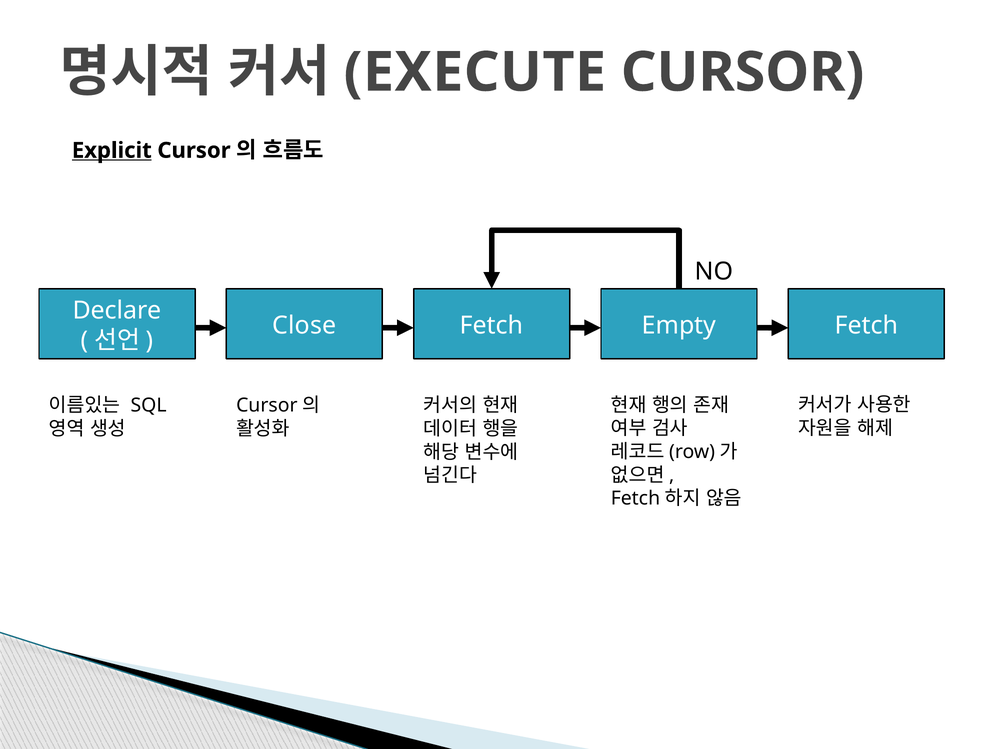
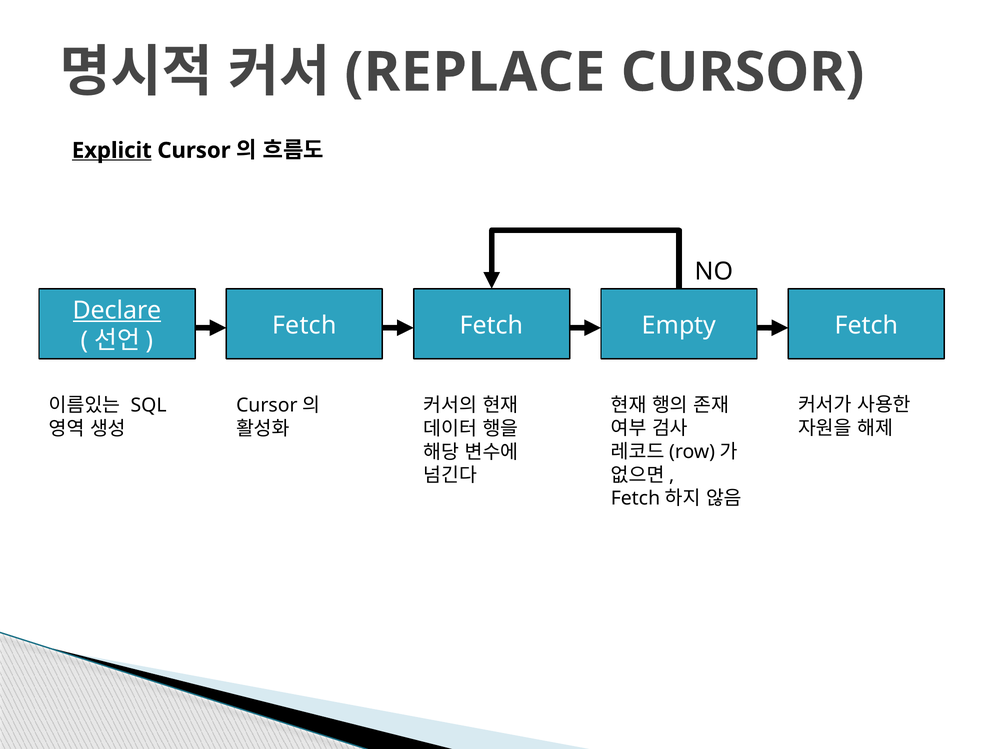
EXECUTE: EXECUTE -> REPLACE
Declare underline: none -> present
Close at (304, 326): Close -> Fetch
